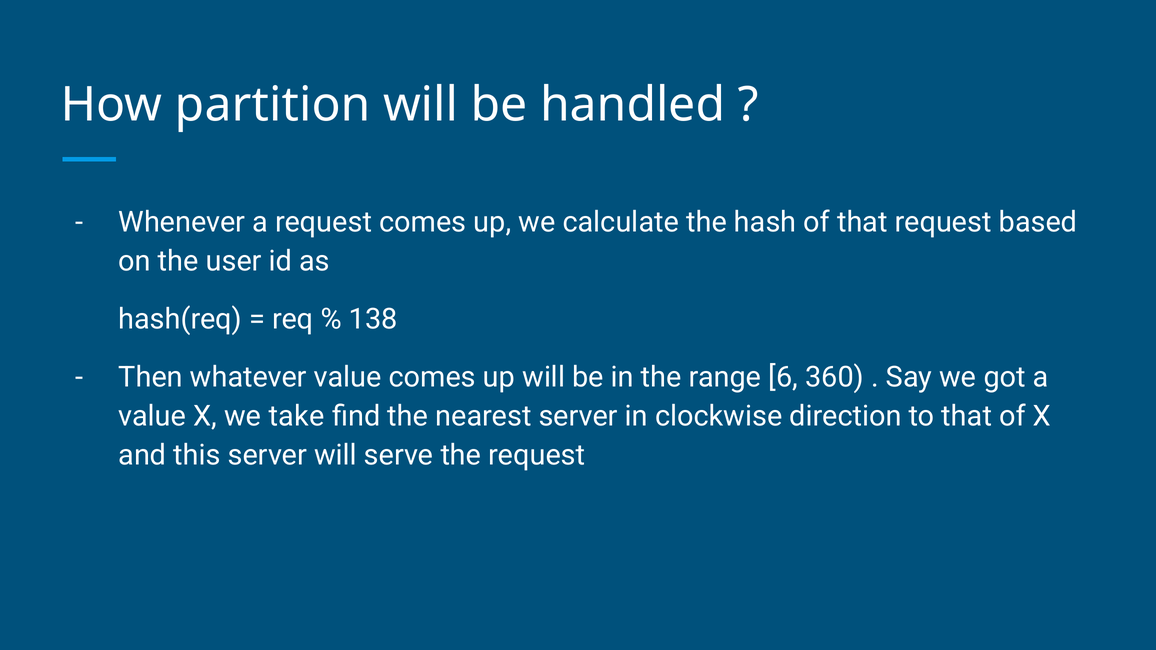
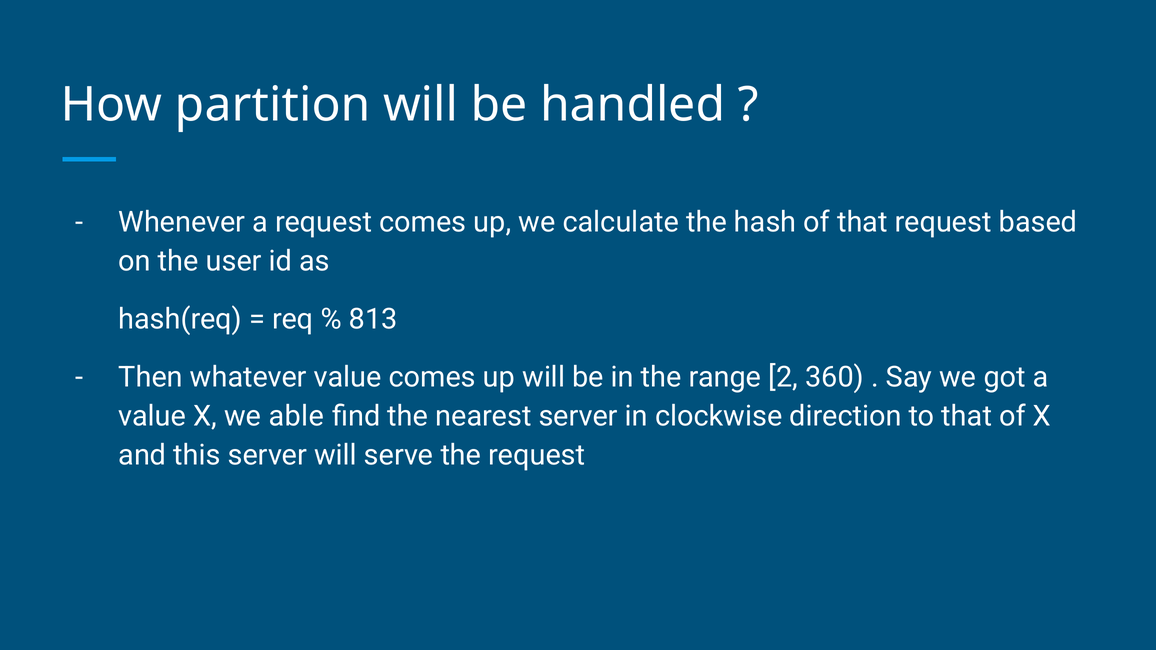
138: 138 -> 813
6: 6 -> 2
take: take -> able
